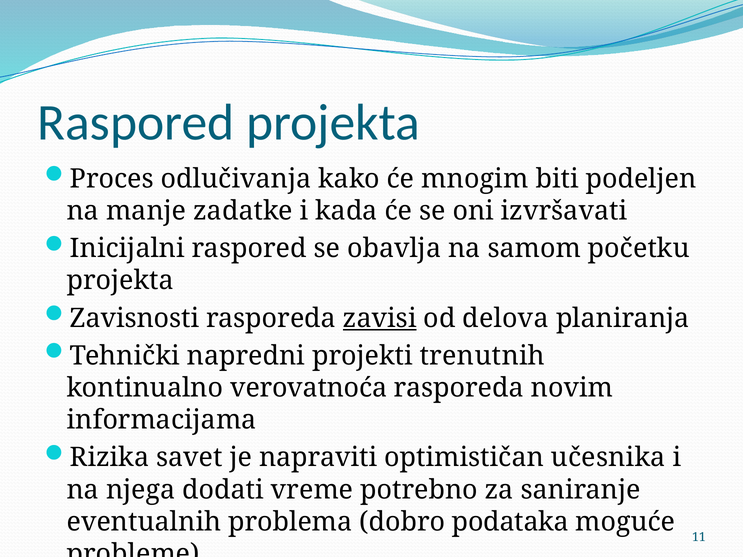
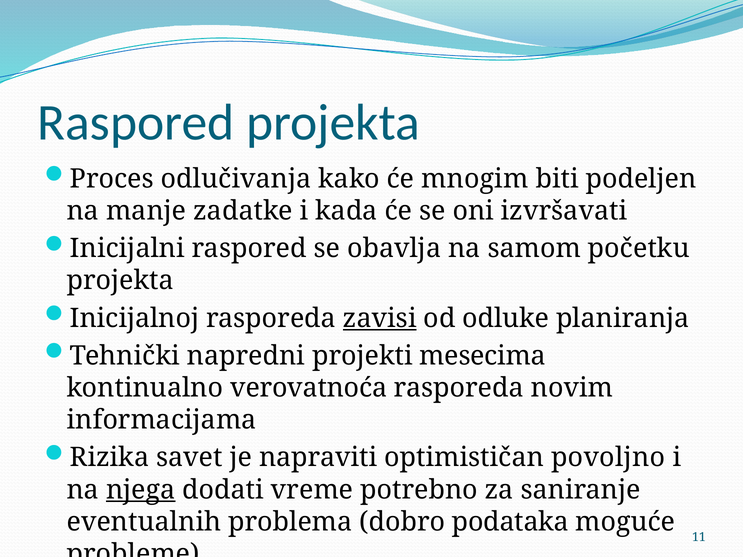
Zavisnosti: Zavisnosti -> Inicijalnoj
delova: delova -> odluke
trenutnih: trenutnih -> mesecima
učesnika: učesnika -> povoljno
njega underline: none -> present
